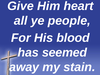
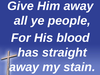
Him heart: heart -> away
seemed: seemed -> straight
